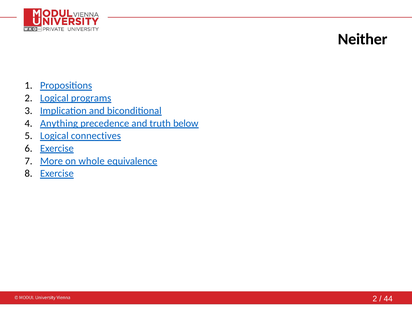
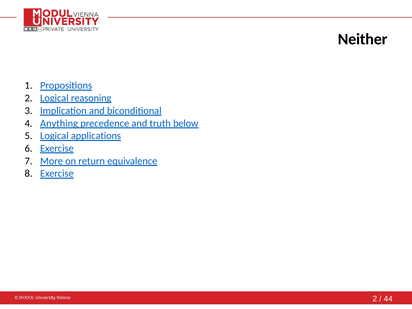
programs: programs -> reasoning
connectives: connectives -> applications
whole: whole -> return
